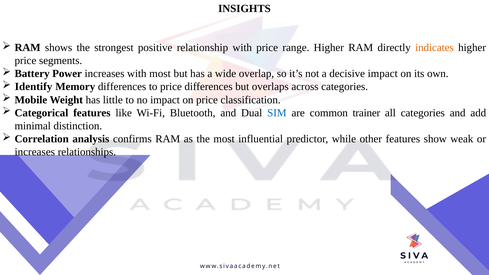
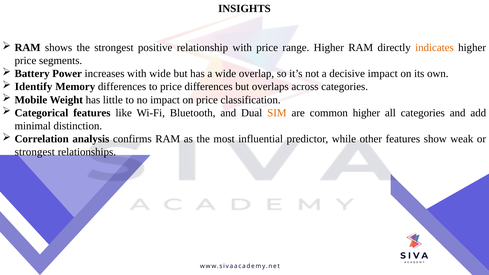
with most: most -> wide
SIM colour: blue -> orange
common trainer: trainer -> higher
increases at (35, 152): increases -> strongest
